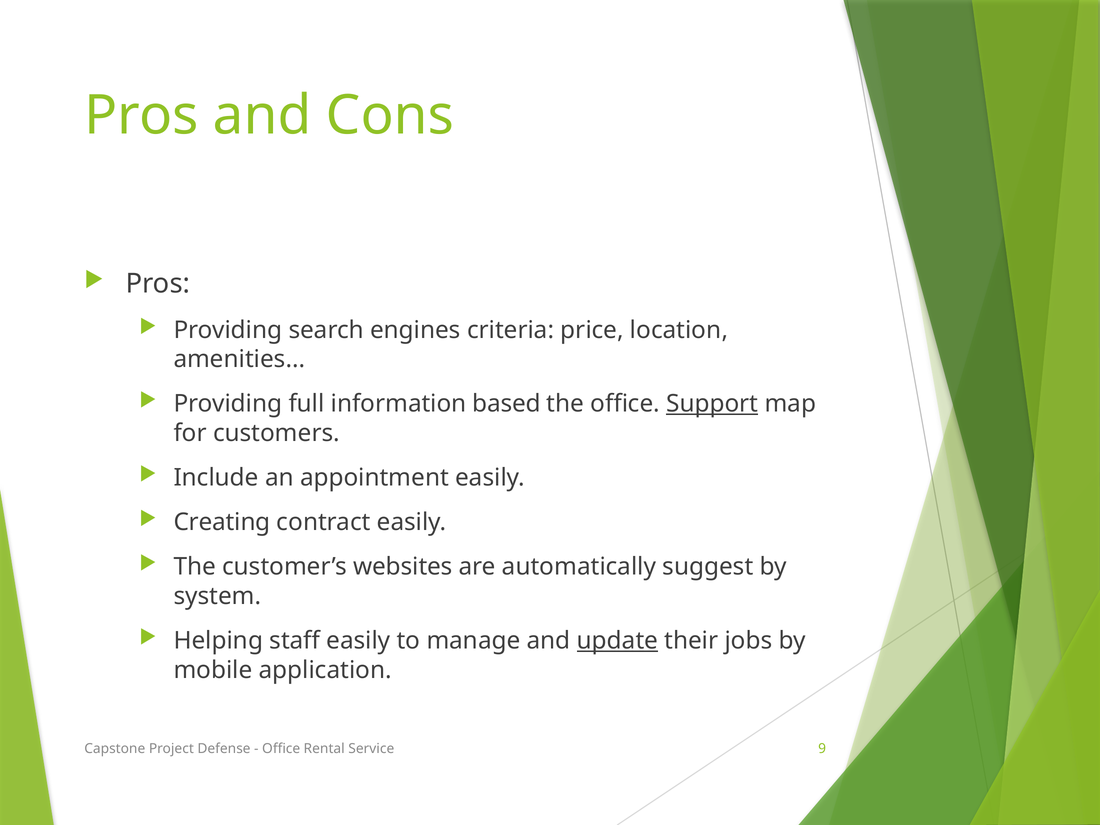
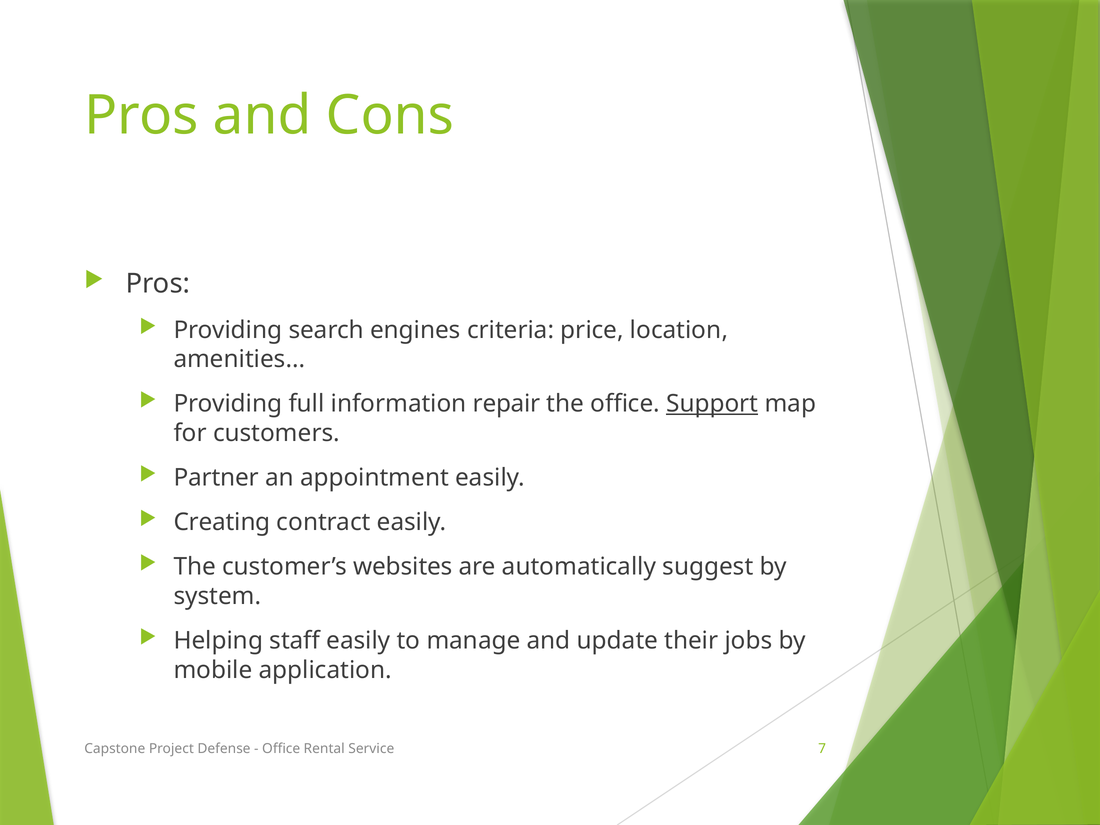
based: based -> repair
Include: Include -> Partner
update underline: present -> none
9: 9 -> 7
